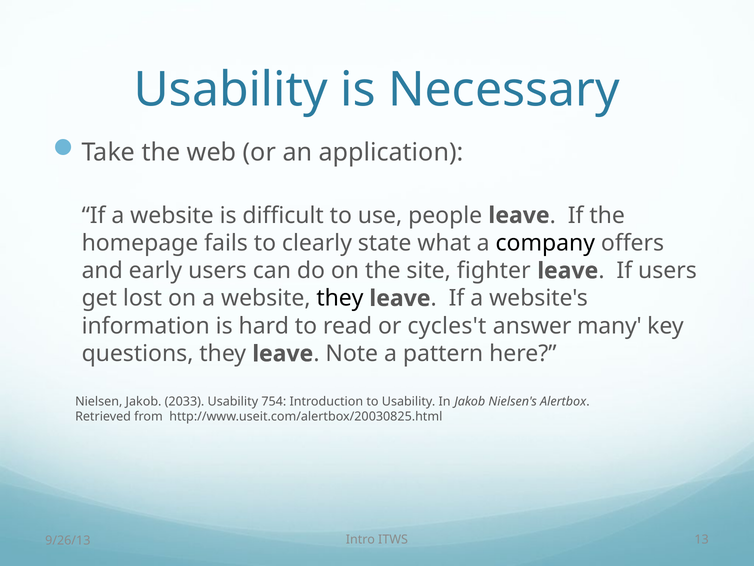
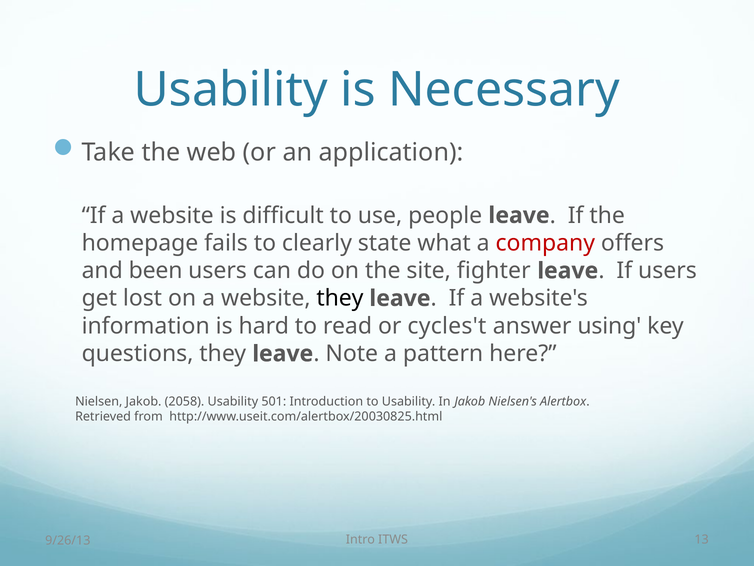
company colour: black -> red
early: early -> been
many: many -> using
2033: 2033 -> 2058
754: 754 -> 501
